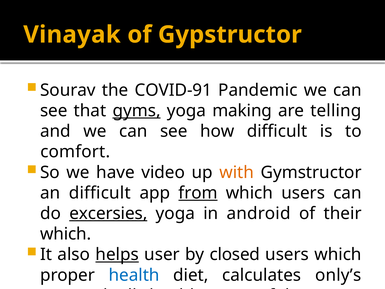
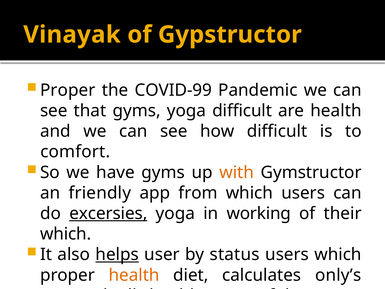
Sourav at (68, 90): Sourav -> Proper
COVID-91: COVID-91 -> COVID-99
gyms at (137, 111) underline: present -> none
yoga making: making -> difficult
are telling: telling -> health
have video: video -> gyms
an difficult: difficult -> friendly
from underline: present -> none
android: android -> working
by closed: closed -> status
health at (134, 275) colour: blue -> orange
